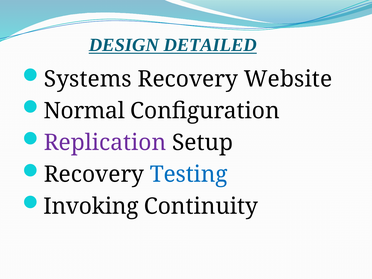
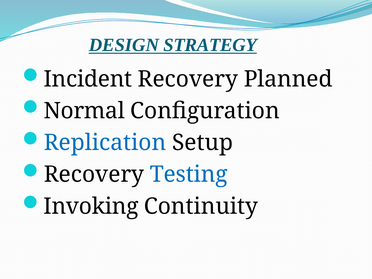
DETAILED: DETAILED -> STRATEGY
Systems: Systems -> Incident
Website: Website -> Planned
Replication colour: purple -> blue
